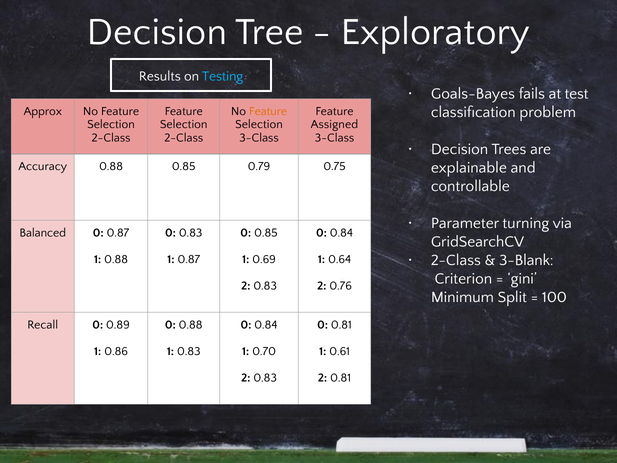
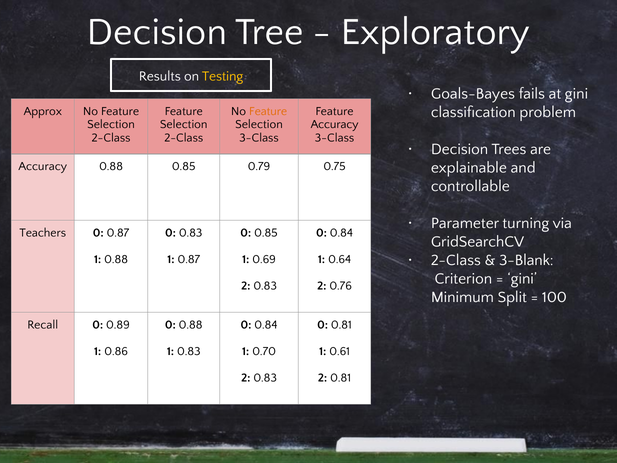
Testing colour: light blue -> yellow
at test: test -> gini
Assigned at (334, 124): Assigned -> Accuracy
Balanced: Balanced -> Teachers
